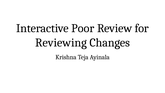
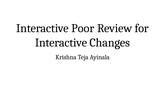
Reviewing at (61, 43): Reviewing -> Interactive
